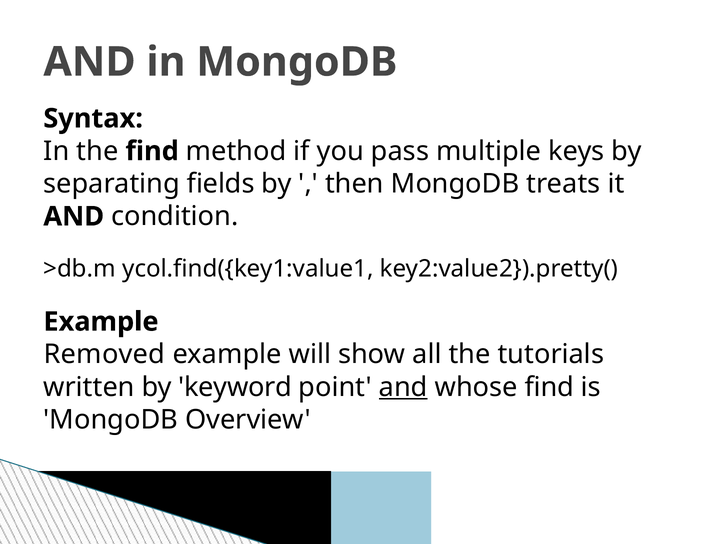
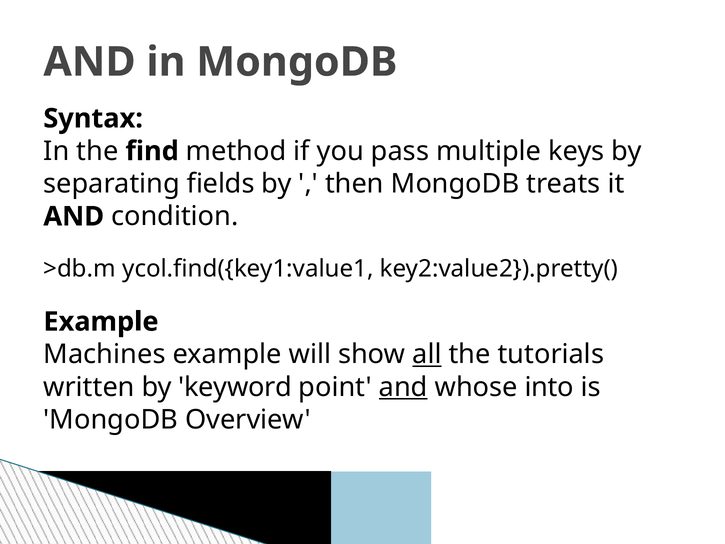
Removed: Removed -> Machines
all underline: none -> present
whose find: find -> into
